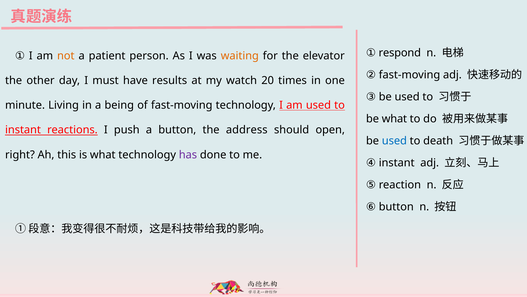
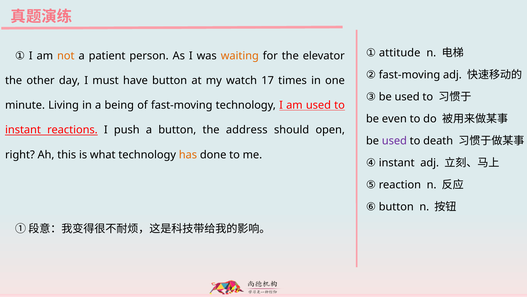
respond: respond -> attitude
have results: results -> button
20: 20 -> 17
be what: what -> even
used at (394, 141) colour: blue -> purple
has colour: purple -> orange
